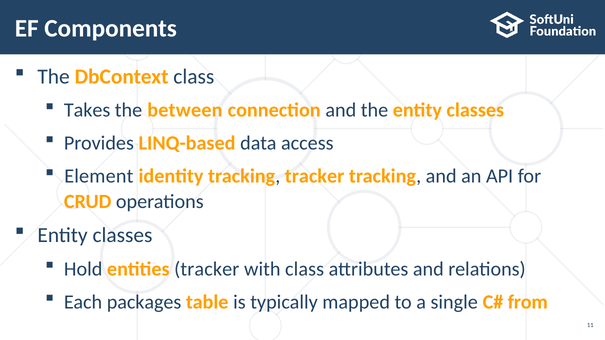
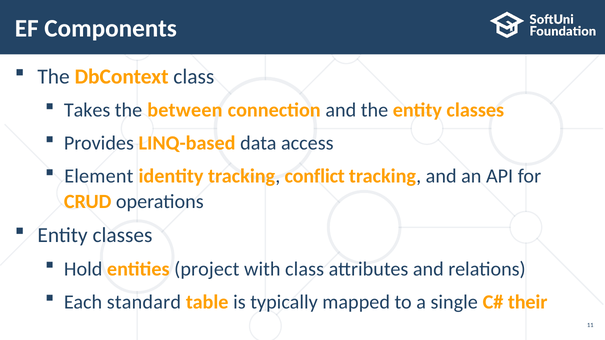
tracking tracker: tracker -> conflict
entities tracker: tracker -> project
packages: packages -> standard
from: from -> their
